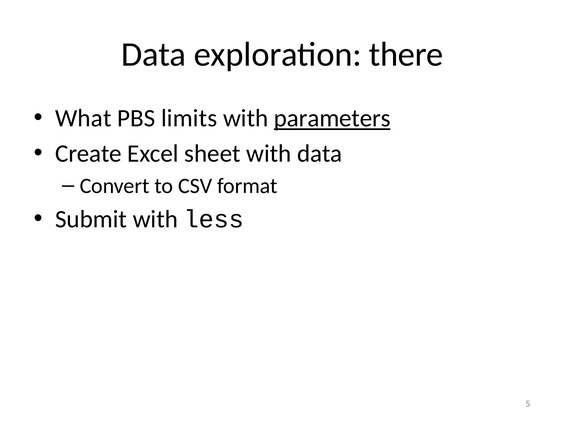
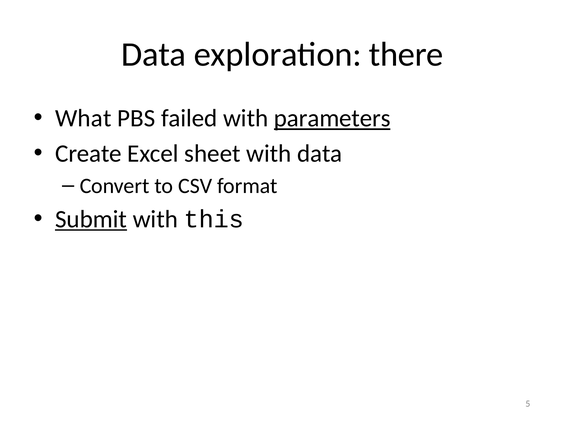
limits: limits -> failed
Submit underline: none -> present
less: less -> this
